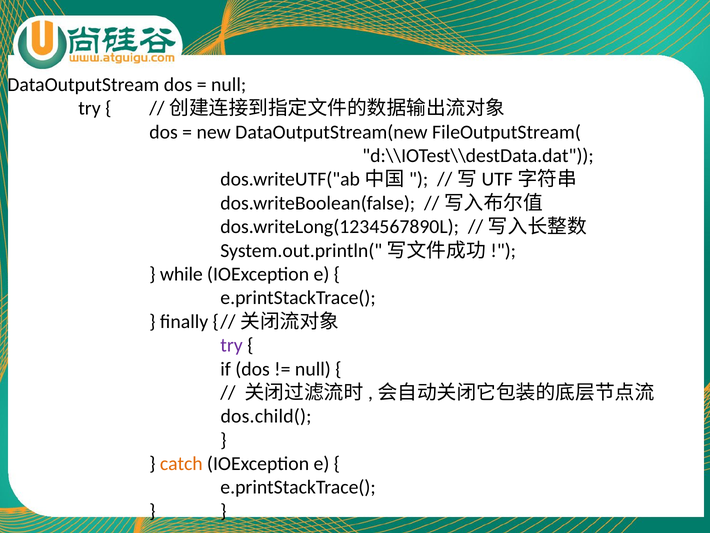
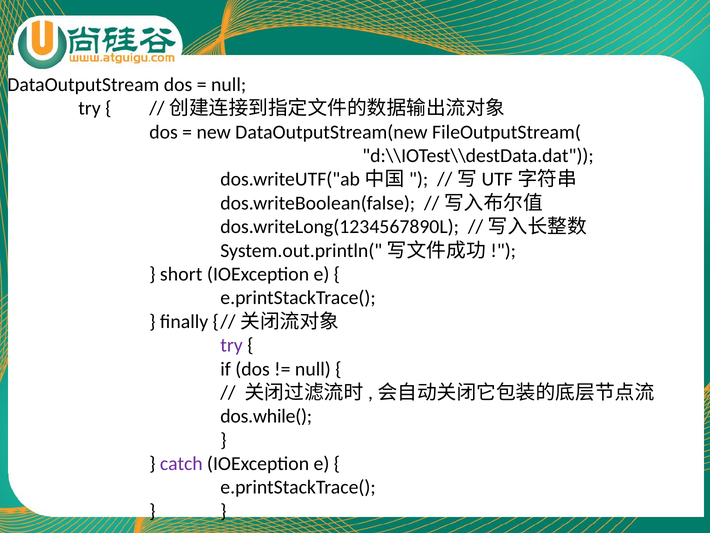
while: while -> short
dos.child(: dos.child( -> dos.while(
catch colour: orange -> purple
